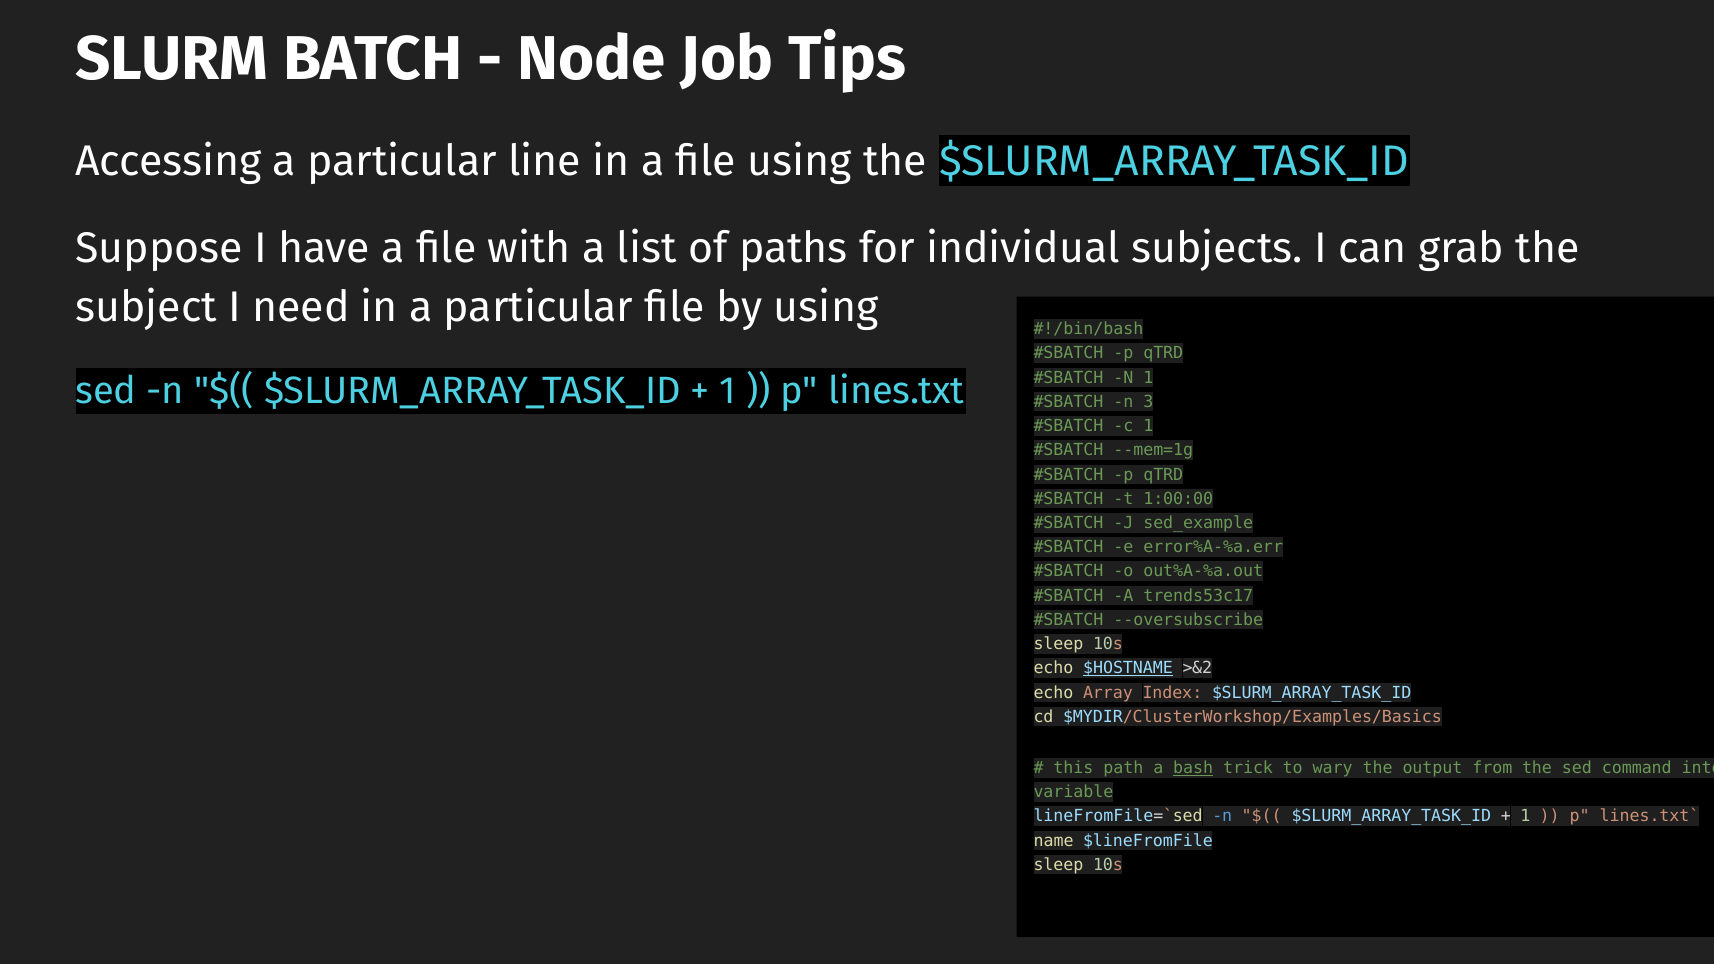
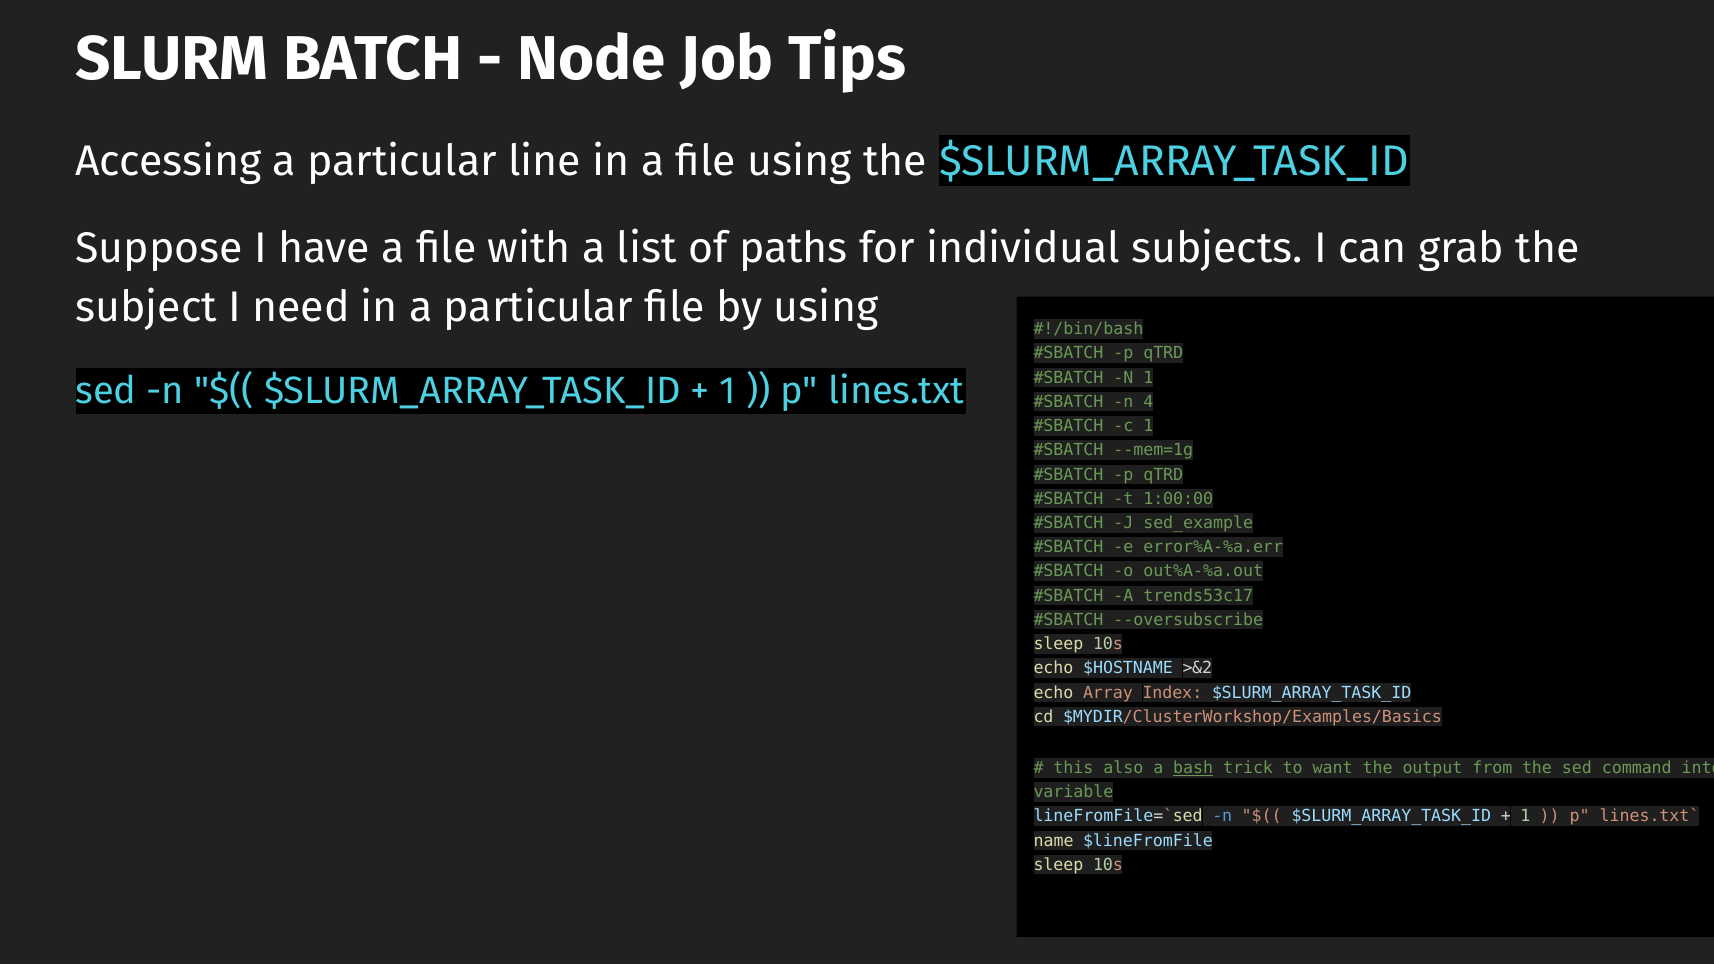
3: 3 -> 4
$HOSTNAME underline: present -> none
path: path -> also
wary: wary -> want
